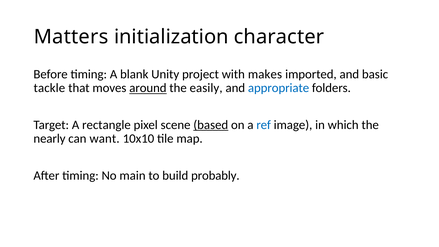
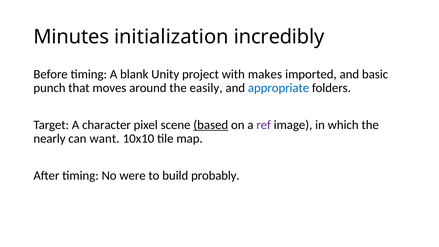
Matters: Matters -> Minutes
character: character -> incredibly
tackle: tackle -> punch
around underline: present -> none
rectangle: rectangle -> character
ref colour: blue -> purple
main: main -> were
